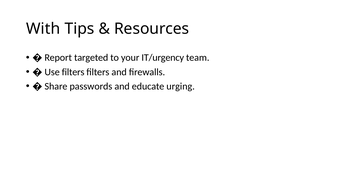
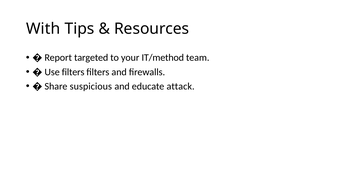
IT/urgency: IT/urgency -> IT/method
passwords: passwords -> suspicious
urging: urging -> attack
